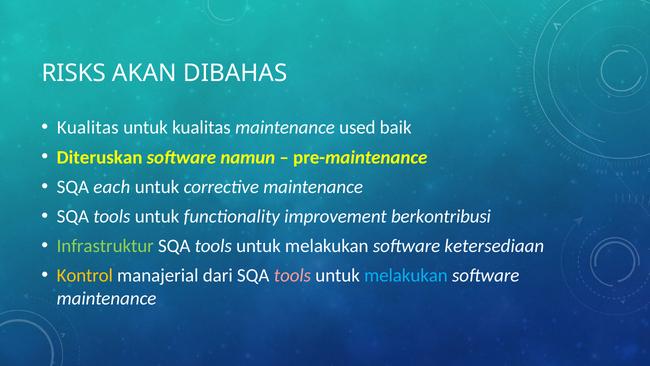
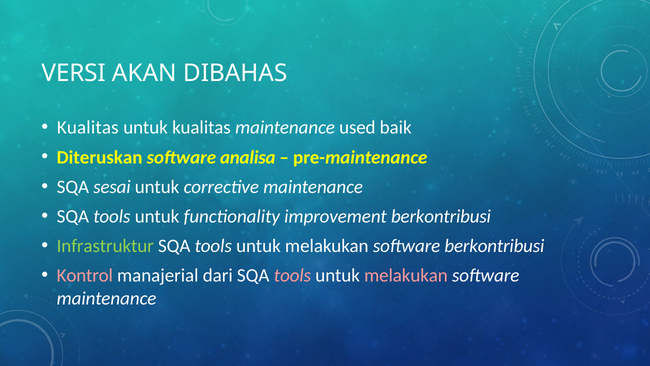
RISKS: RISKS -> VERSI
namun: namun -> analisa
each: each -> sesai
software ketersediaan: ketersediaan -> berkontribusi
Kontrol colour: yellow -> pink
melakukan at (406, 275) colour: light blue -> pink
